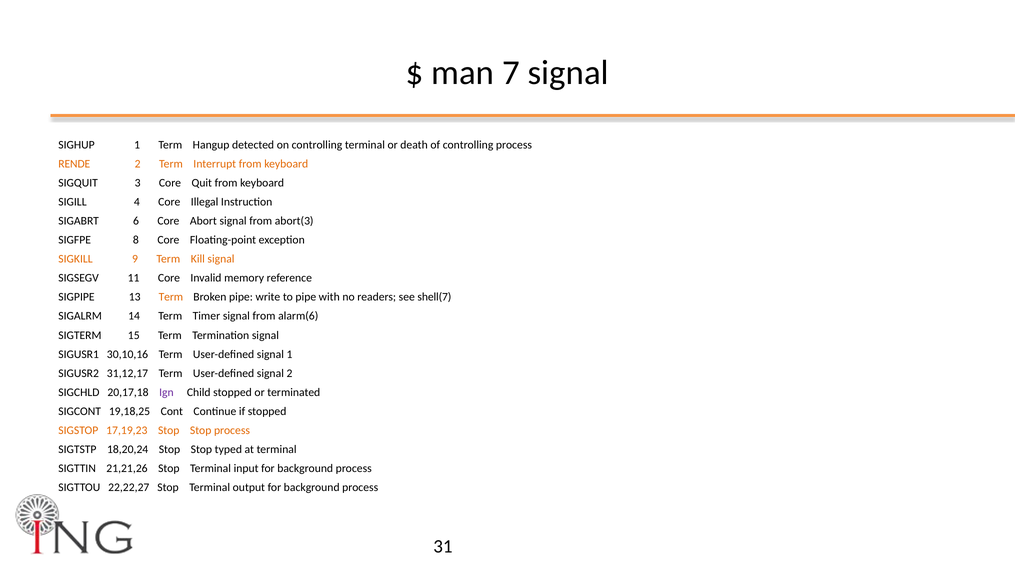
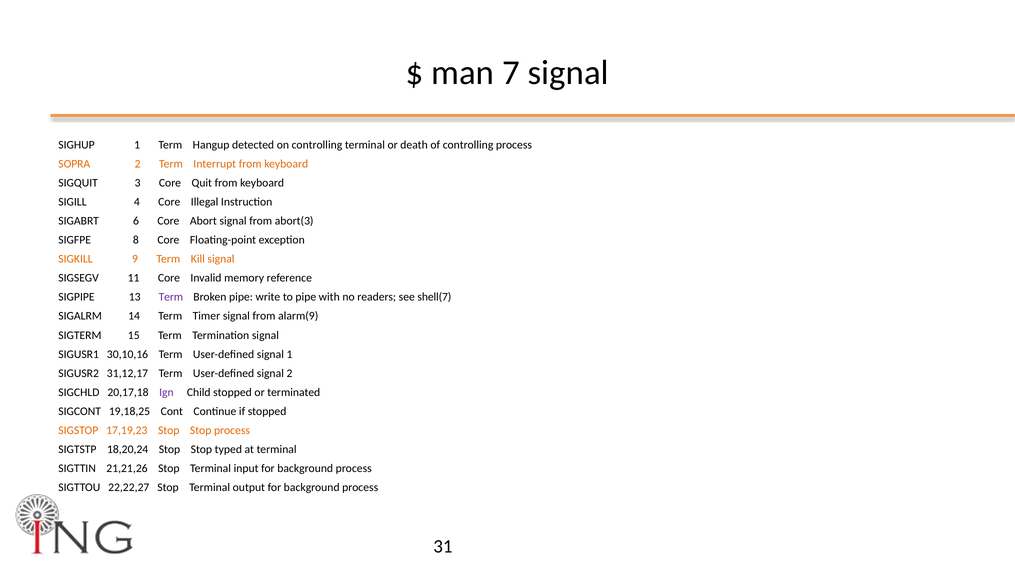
RENDE: RENDE -> SOPRA
Term at (171, 297) colour: orange -> purple
alarm(6: alarm(6 -> alarm(9
